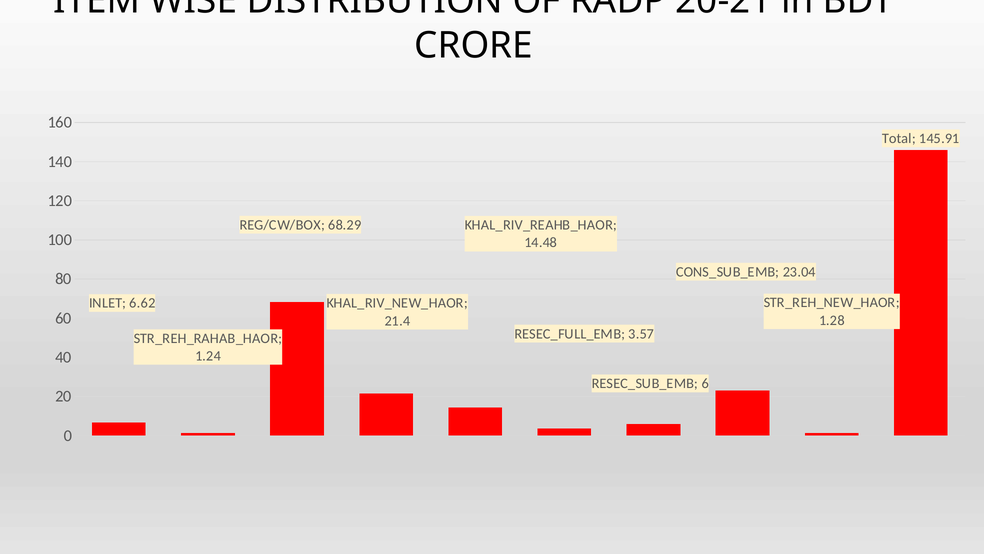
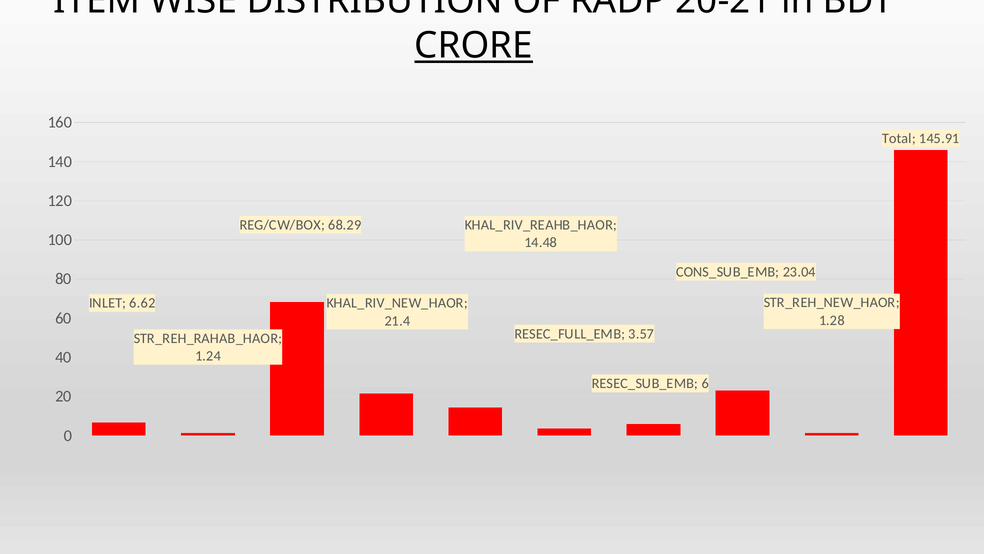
CRORE underline: none -> present
